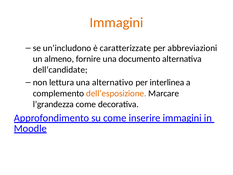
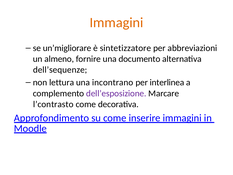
un’includono: un’includono -> un’migliorare
caratterizzate: caratterizzate -> sintetizzatore
dell’candidate: dell’candidate -> dell’sequenze
alternativo: alternativo -> incontrano
dell’esposizione colour: orange -> purple
l’grandezza: l’grandezza -> l’contrasto
